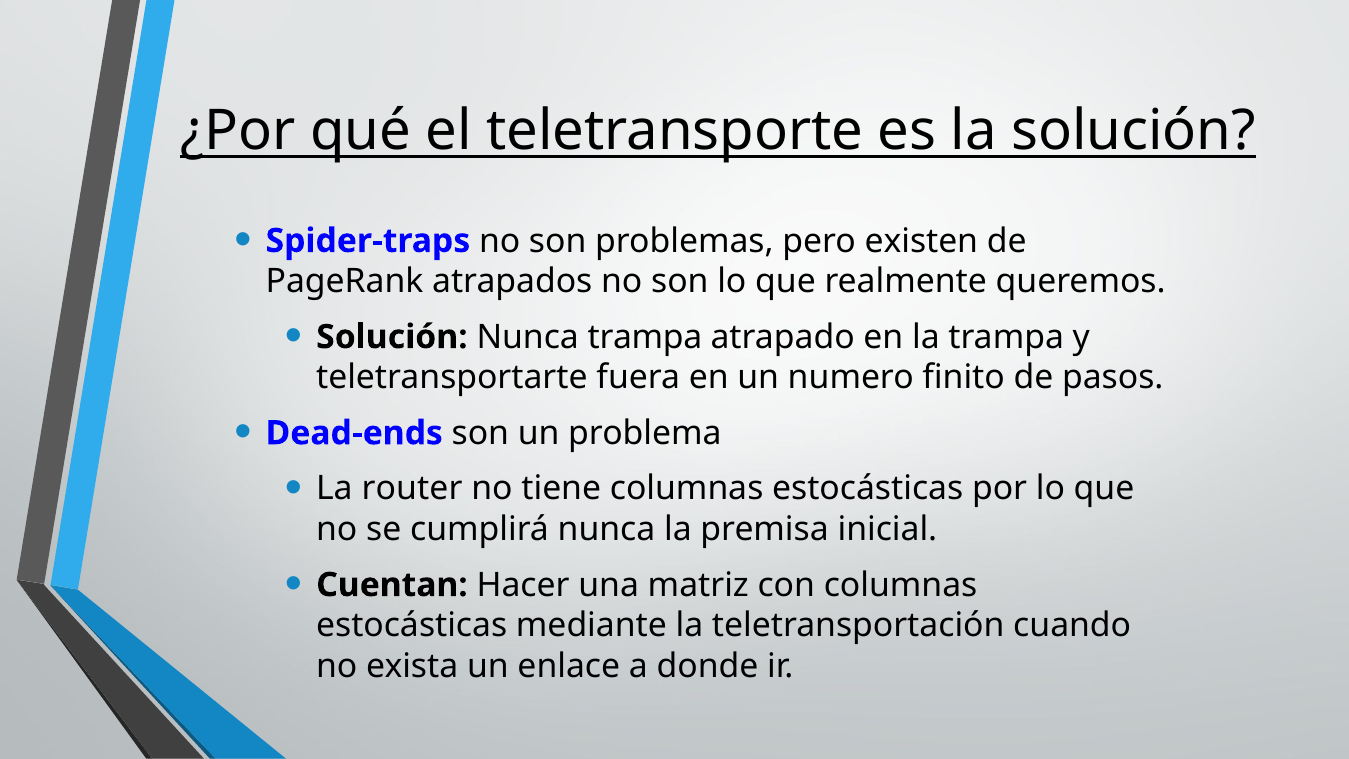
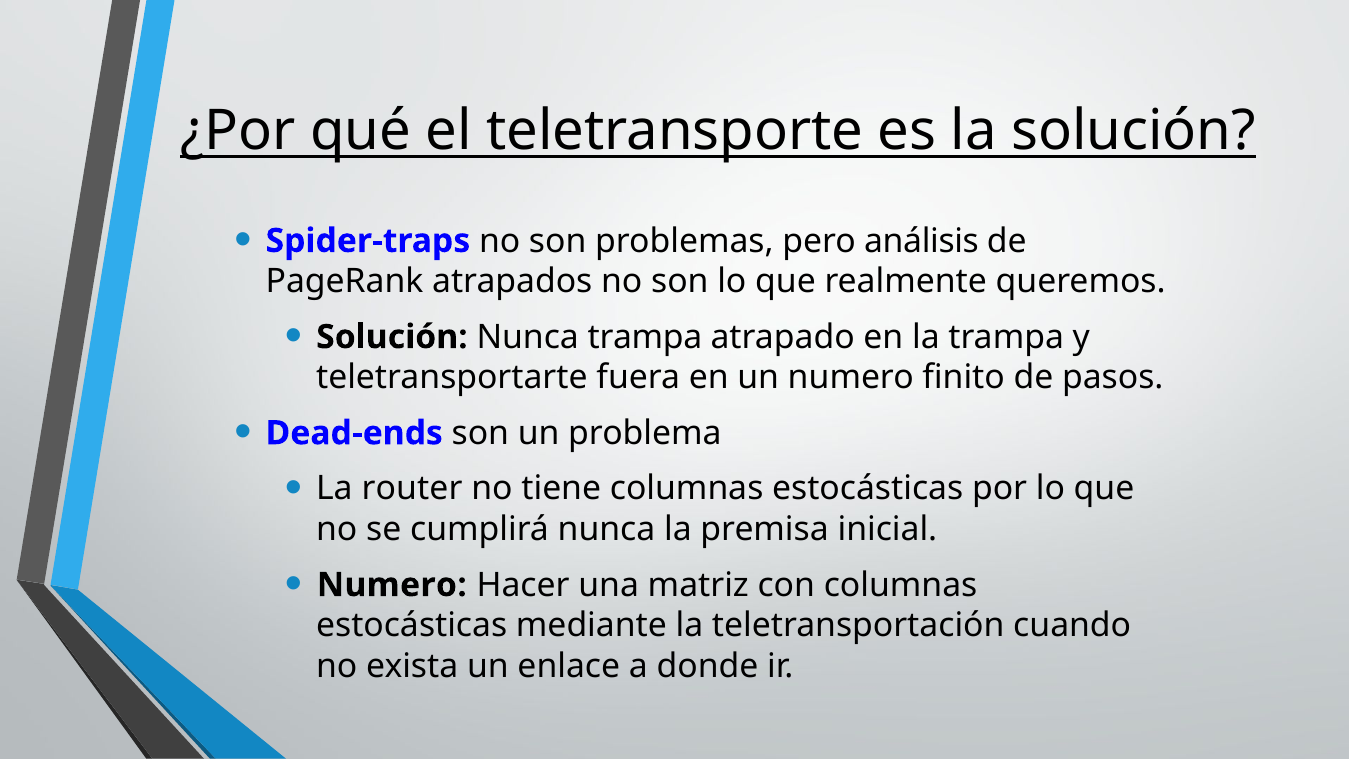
existen: existen -> análisis
Cuentan at (392, 585): Cuentan -> Numero
